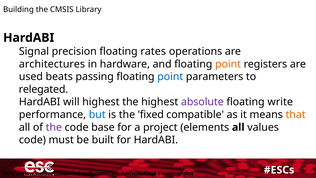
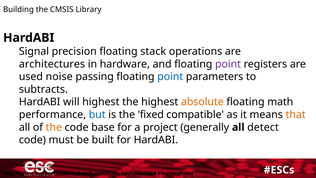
rates: rates -> stack
point at (228, 64) colour: orange -> purple
beats: beats -> noise
relegated: relegated -> subtracts
absolute colour: purple -> orange
write: write -> math
the at (54, 127) colour: purple -> orange
elements: elements -> generally
values: values -> detect
